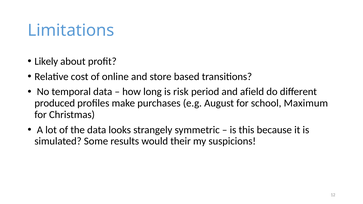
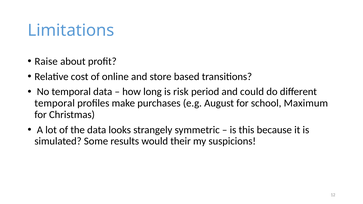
Likely: Likely -> Raise
afield: afield -> could
produced at (55, 103): produced -> temporal
